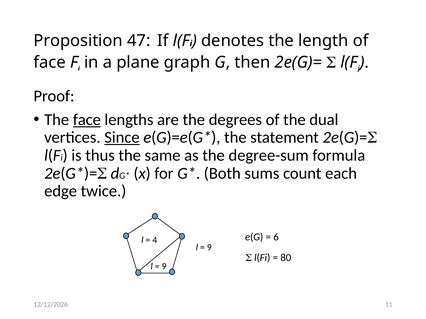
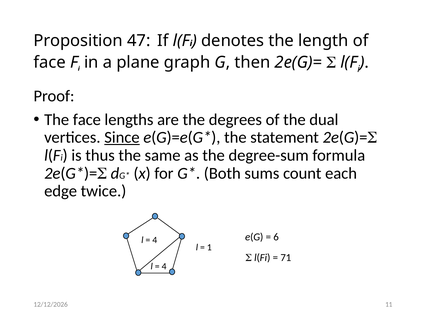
face at (87, 120) underline: present -> none
9 at (209, 248): 9 -> 1
80: 80 -> 71
9 at (164, 267): 9 -> 4
